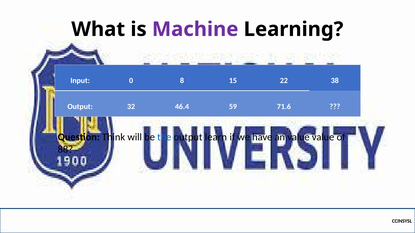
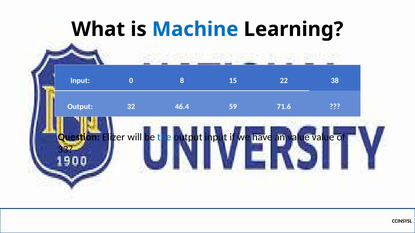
Machine colour: purple -> blue
Think: Think -> Elizer
output learn: learn -> input
88: 88 -> 33
